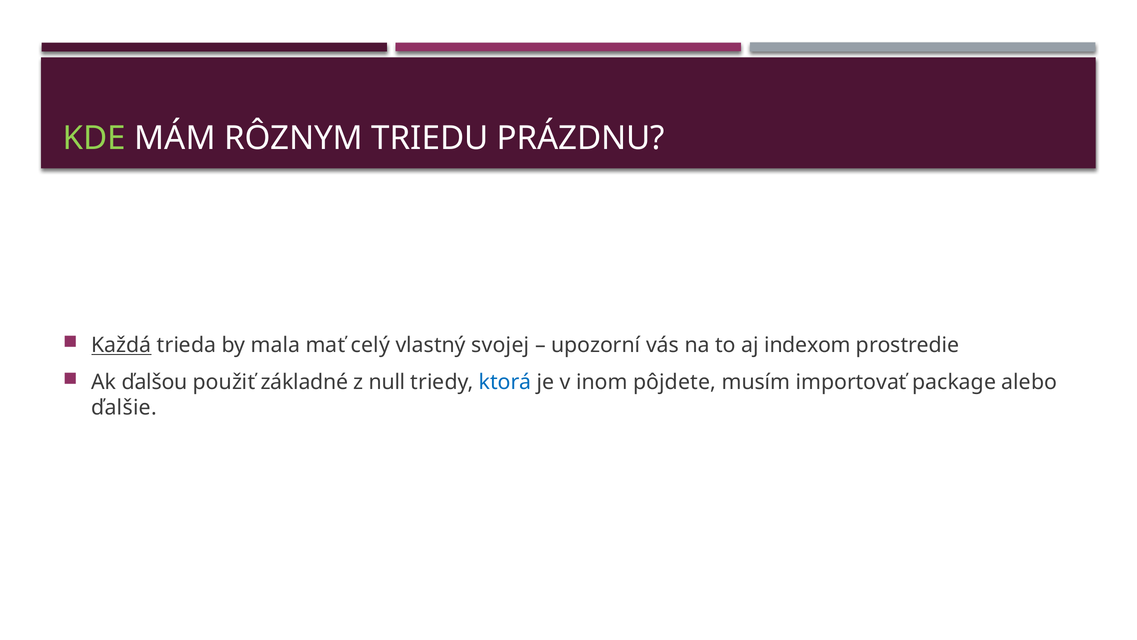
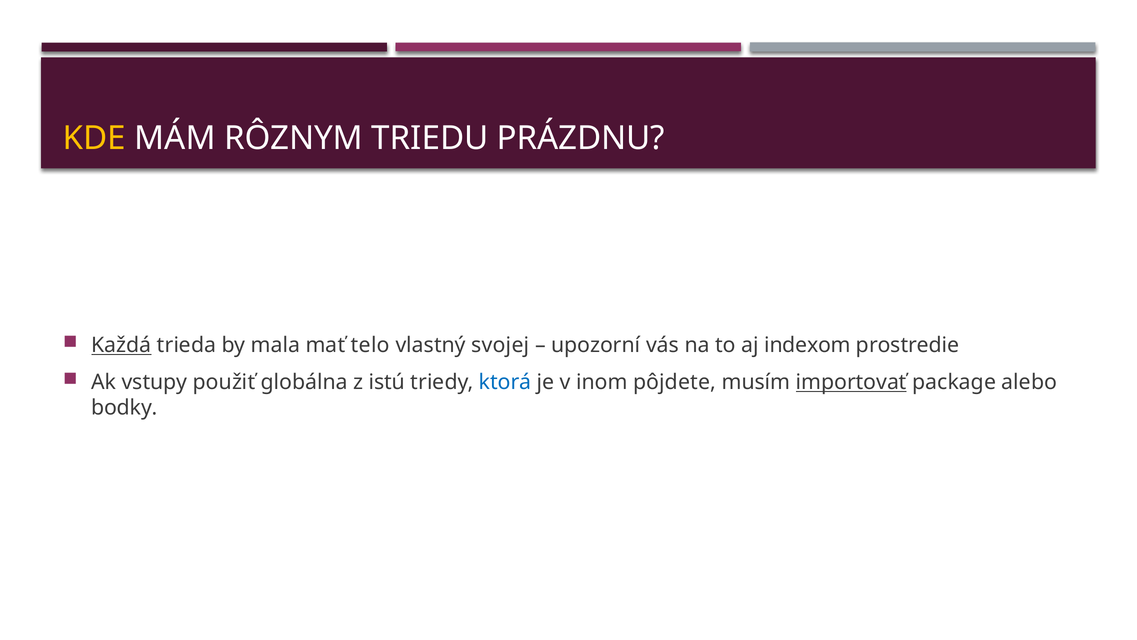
KDE colour: light green -> yellow
celý: celý -> telo
ďalšou: ďalšou -> vstupy
základné: základné -> globálna
null: null -> istú
importovať underline: none -> present
ďalšie: ďalšie -> bodky
